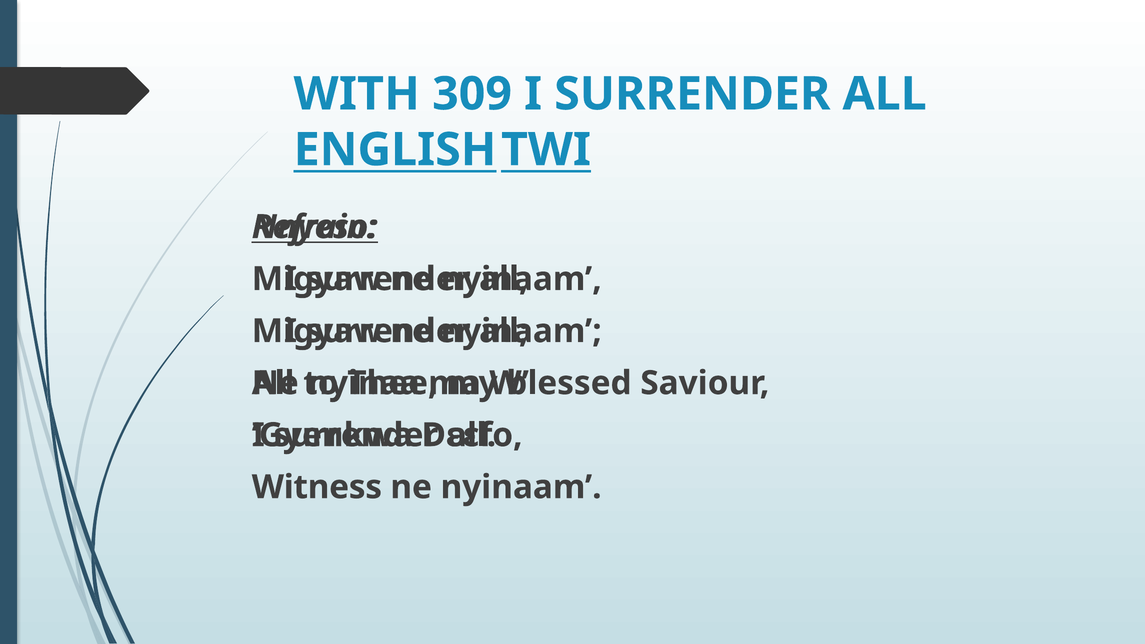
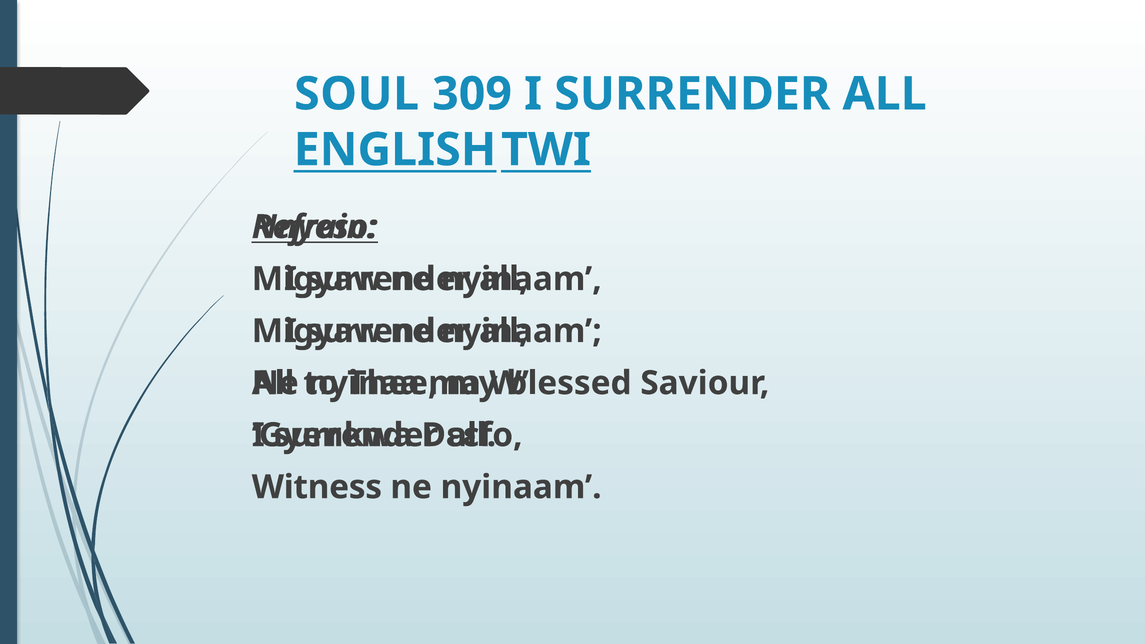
WITH: WITH -> SOUL
